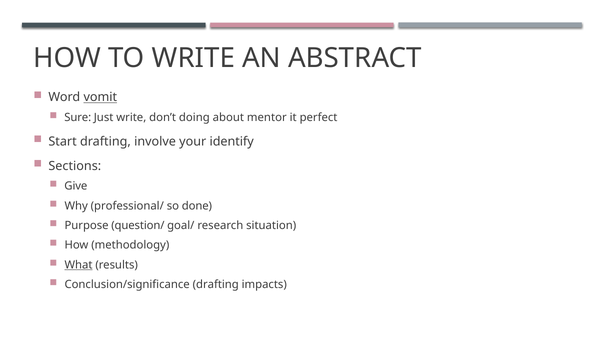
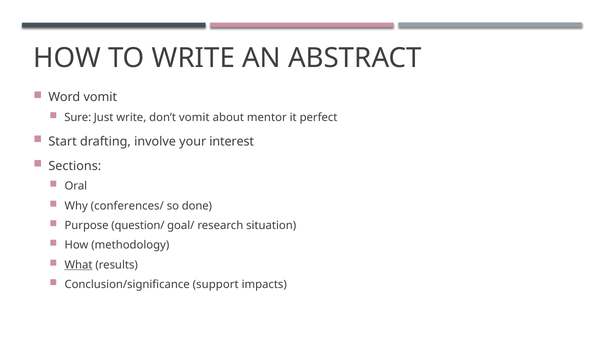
vomit at (100, 97) underline: present -> none
don’t doing: doing -> vomit
identify: identify -> interest
Give: Give -> Oral
professional/: professional/ -> conferences/
Conclusion/significance drafting: drafting -> support
